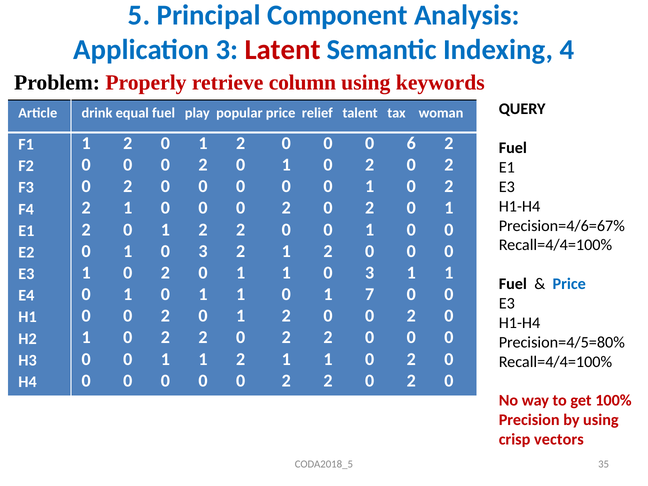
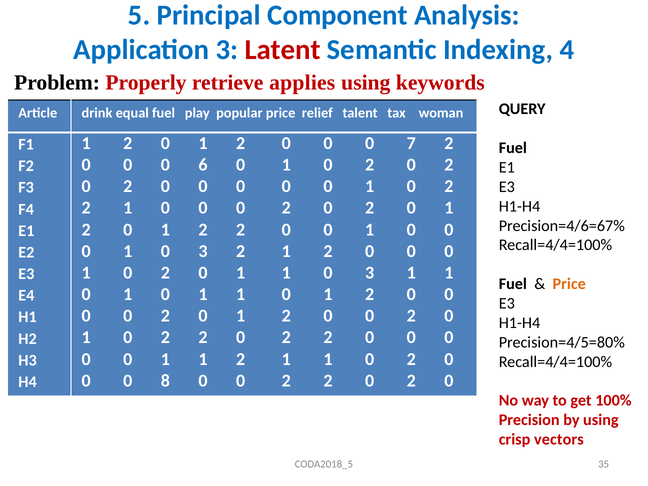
column: column -> applies
6: 6 -> 7
2 at (203, 165): 2 -> 6
Price at (569, 284) colour: blue -> orange
1 0 1 7: 7 -> 2
0 at (165, 381): 0 -> 8
